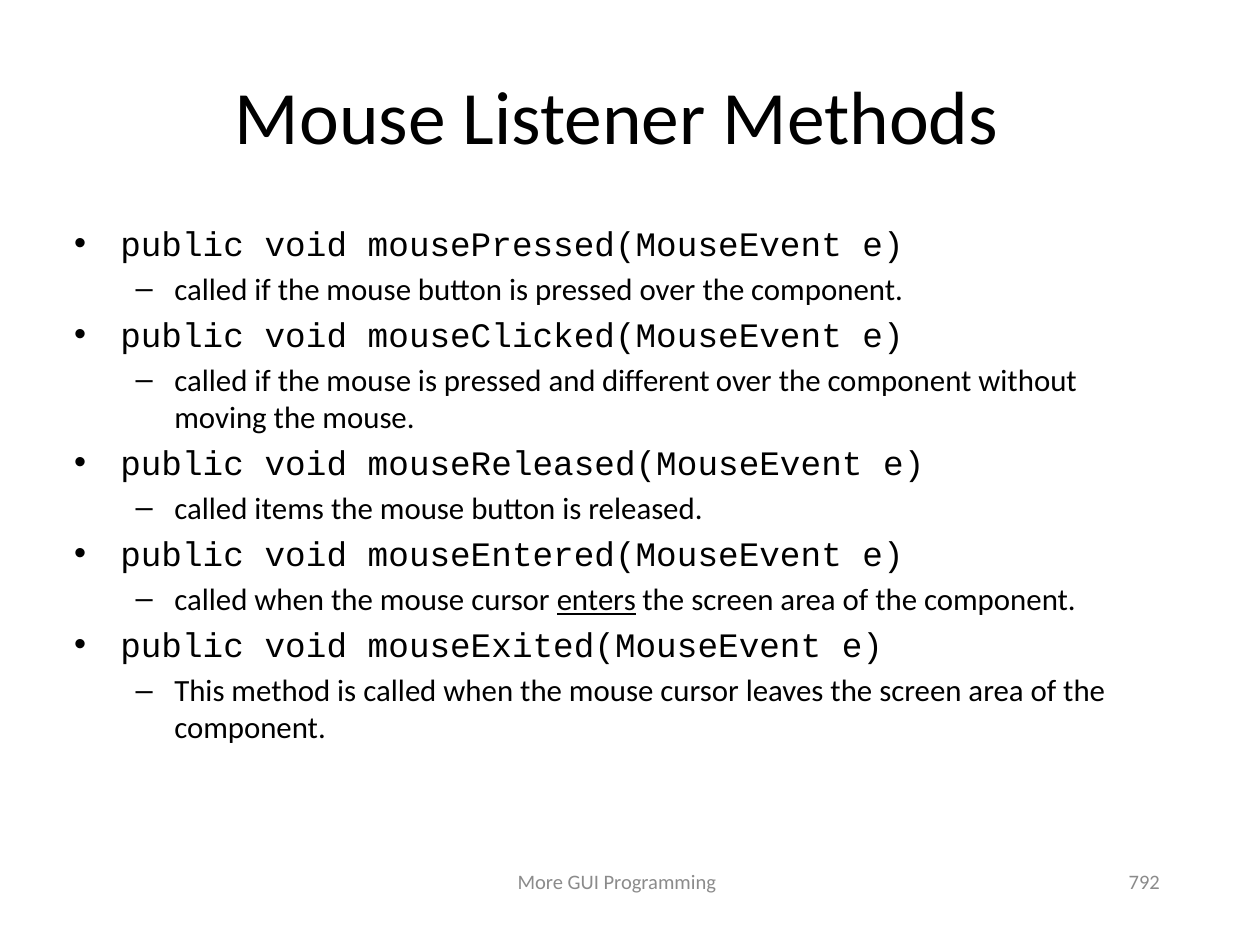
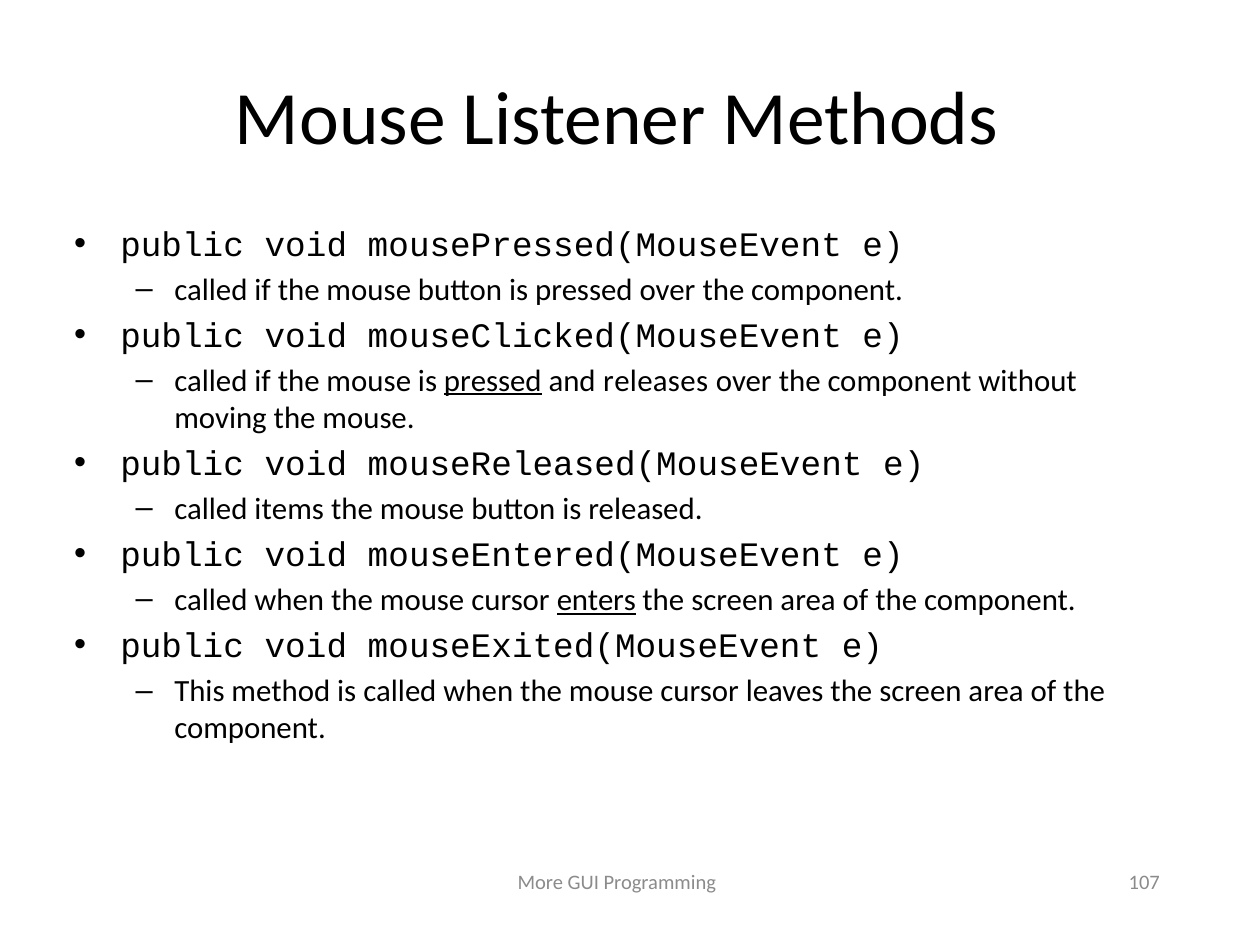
pressed at (493, 381) underline: none -> present
different: different -> releases
792: 792 -> 107
